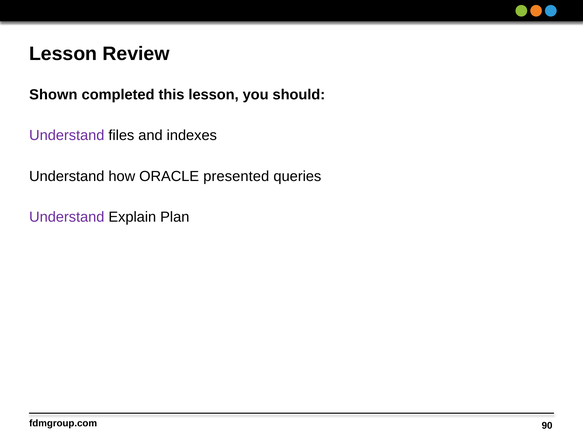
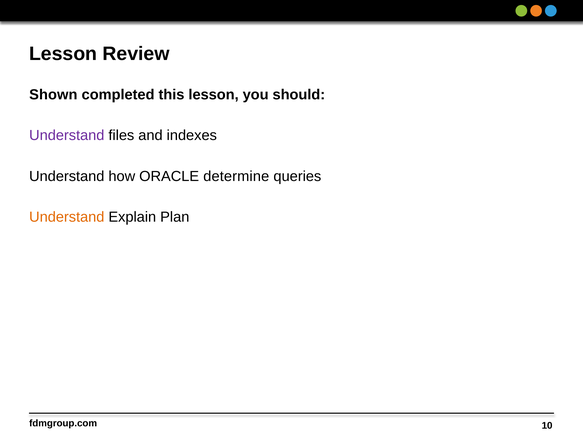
presented: presented -> determine
Understand at (67, 217) colour: purple -> orange
90: 90 -> 10
